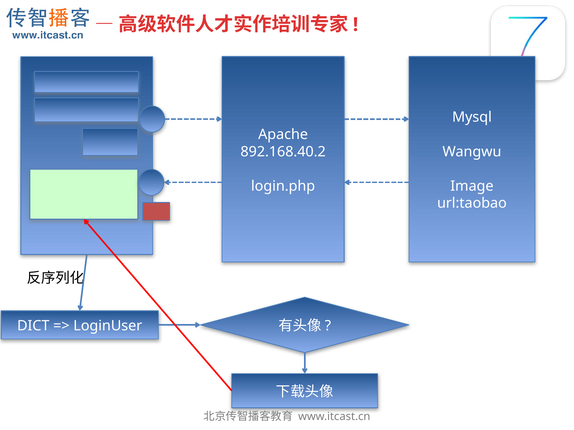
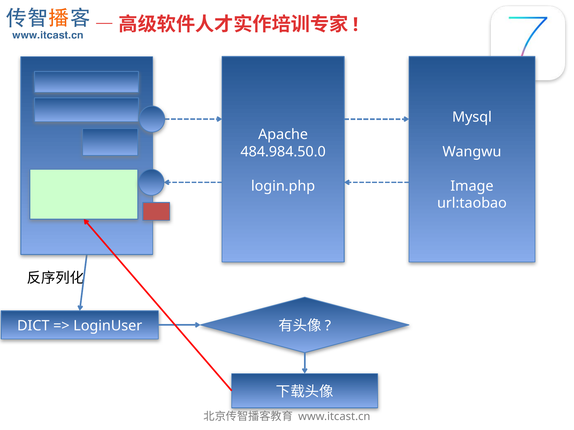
892.168.40.2: 892.168.40.2 -> 484.984.50.0
